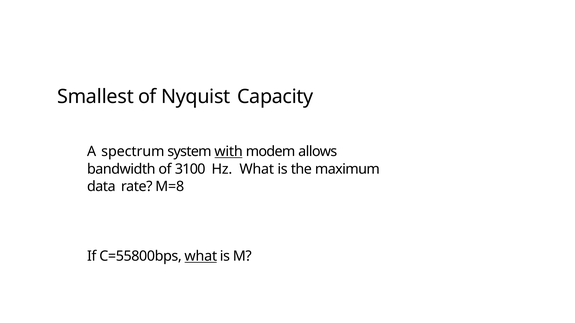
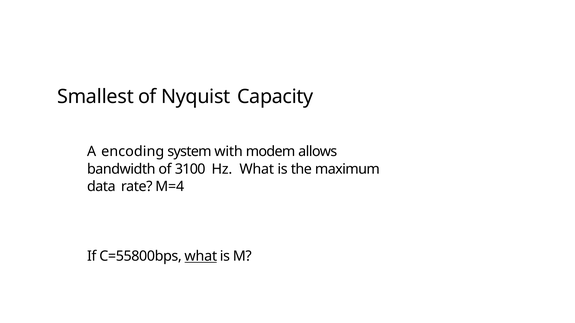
spectrum: spectrum -> encoding
with underline: present -> none
M=8: M=8 -> M=4
